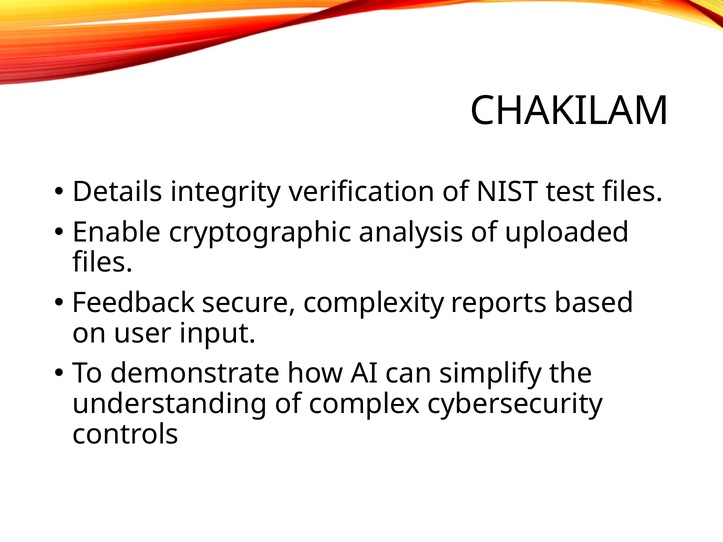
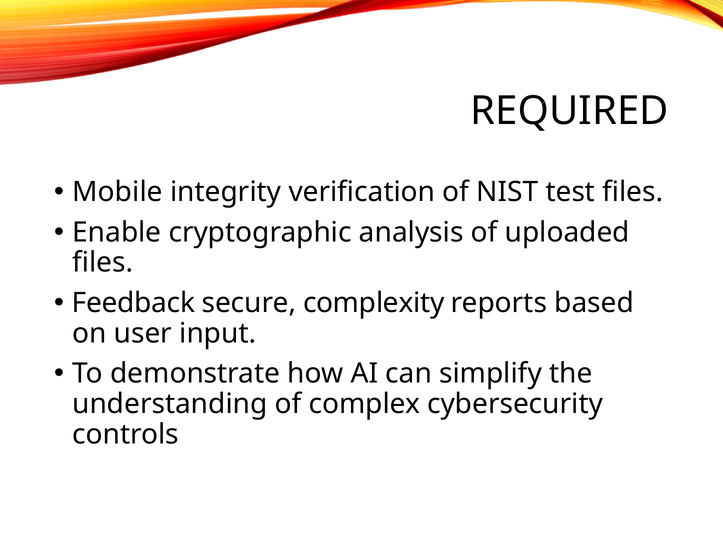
CHAKILAM: CHAKILAM -> REQUIRED
Details: Details -> Mobile
